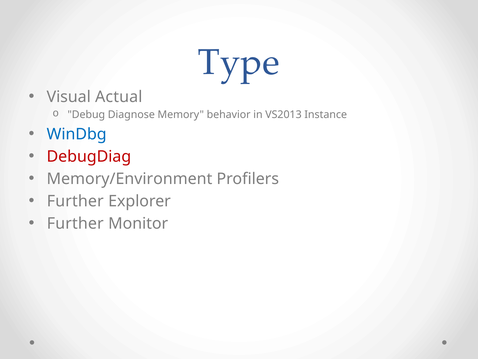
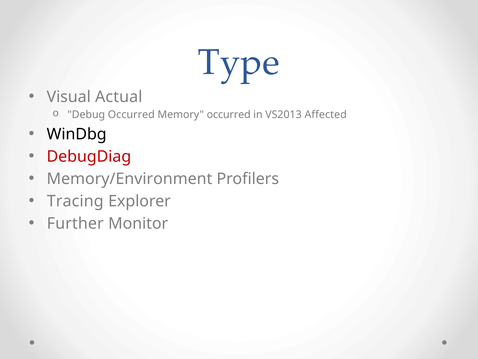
Debug Diagnose: Diagnose -> Occurred
Memory behavior: behavior -> occurred
Instance: Instance -> Affected
WinDbg colour: blue -> black
Further at (75, 201): Further -> Tracing
